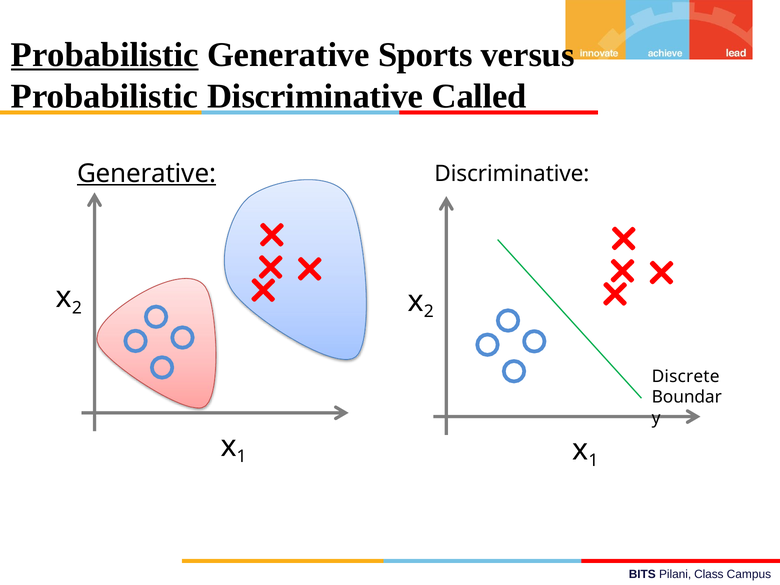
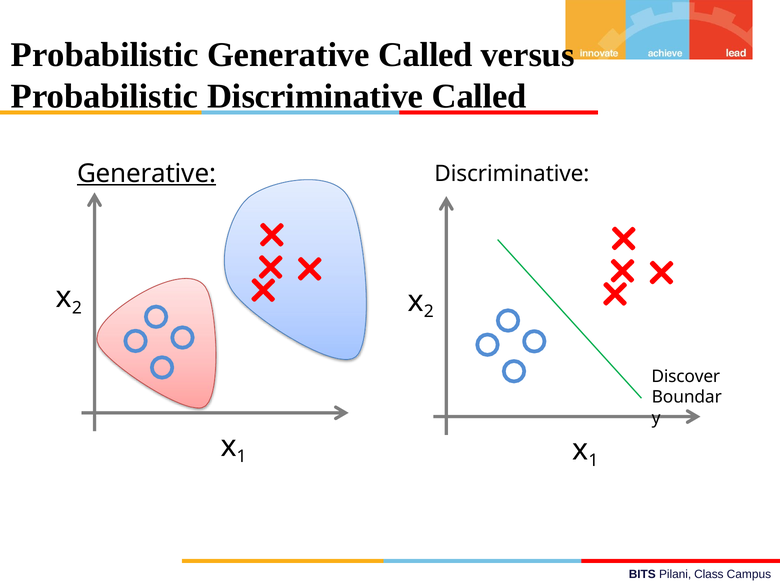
Probabilistic at (105, 55) underline: present -> none
Generative Sports: Sports -> Called
Discrete: Discrete -> Discover
